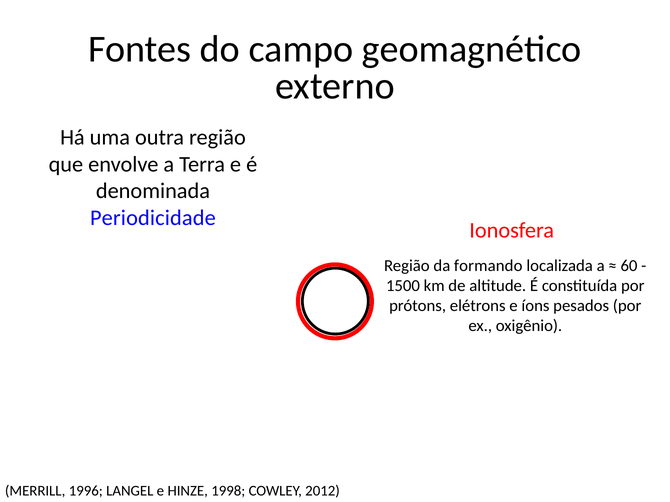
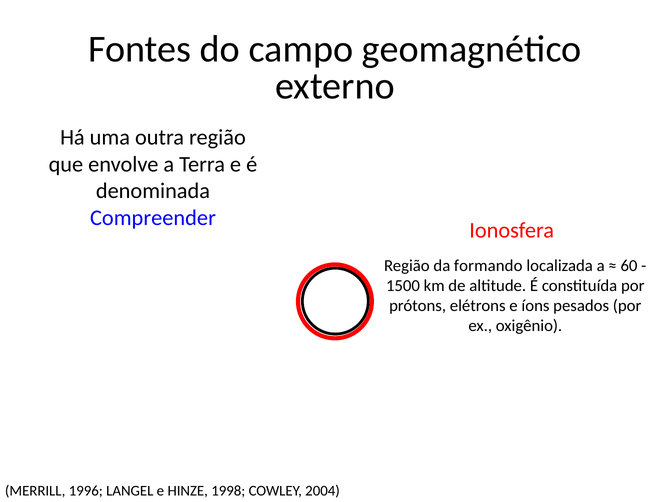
Periodicidade: Periodicidade -> Compreender
2012: 2012 -> 2004
